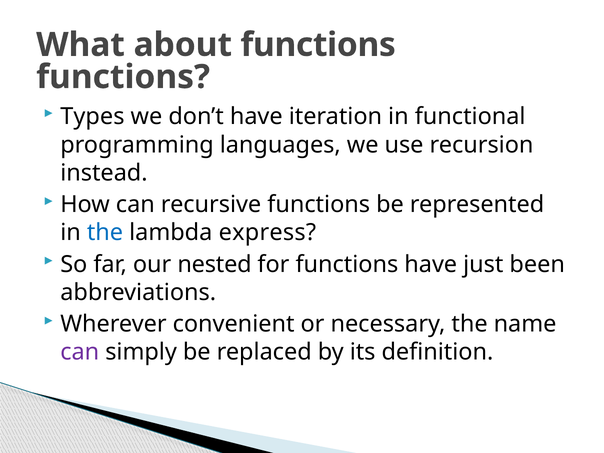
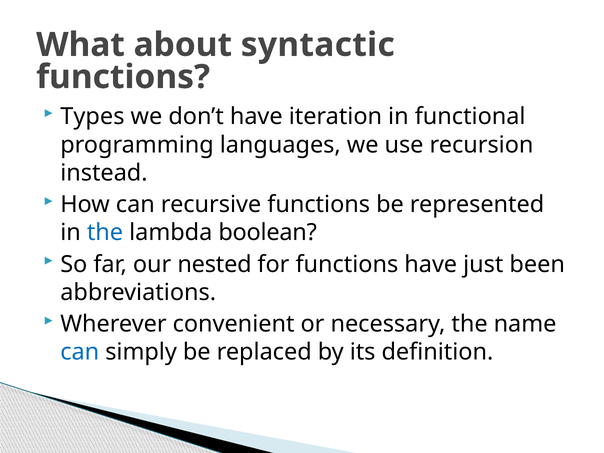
about functions: functions -> syntactic
express: express -> boolean
can at (80, 352) colour: purple -> blue
